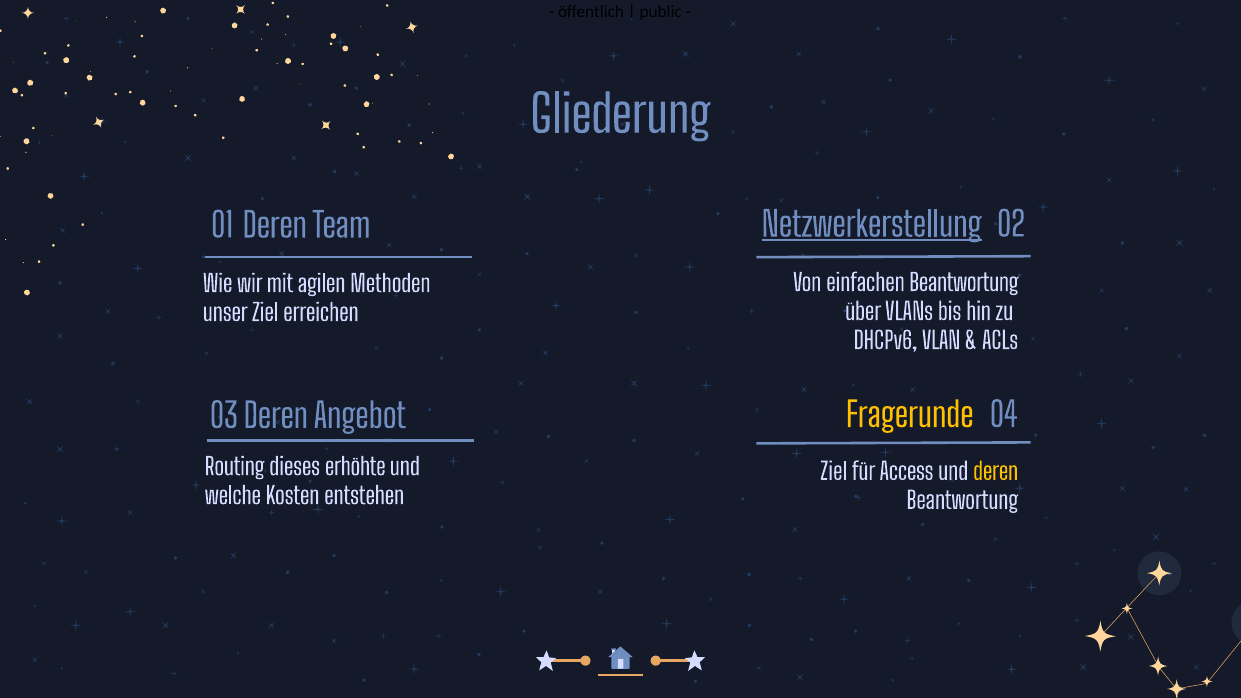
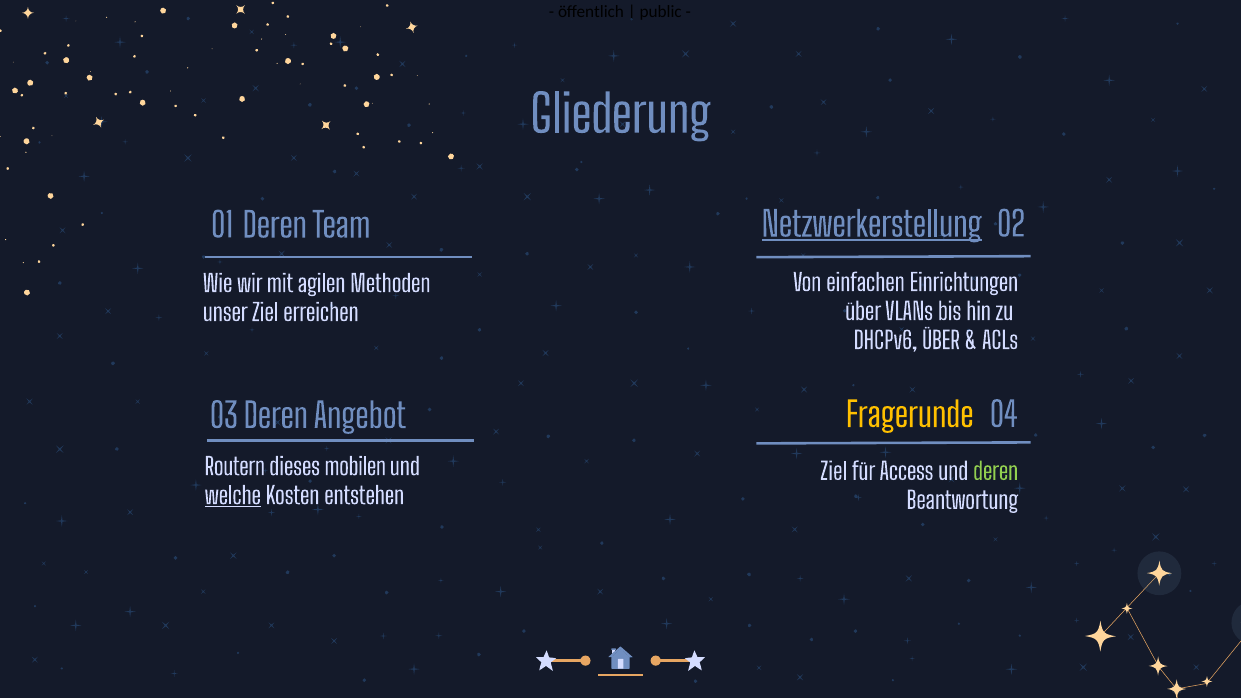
einfachen Beantwortung: Beantwortung -> Einrichtungen
DHCPv6 VLAN: VLAN -> ÜBER
Routing: Routing -> Routern
erhöhte: erhöhte -> mobilen
deren at (996, 472) colour: yellow -> light green
welche underline: none -> present
